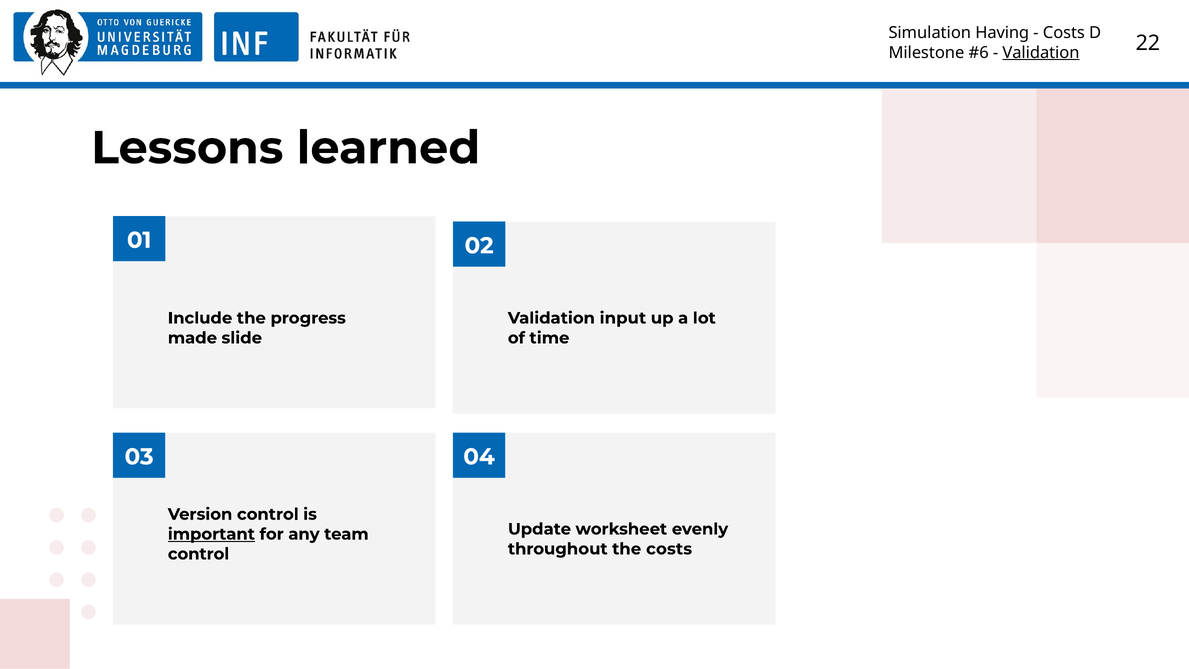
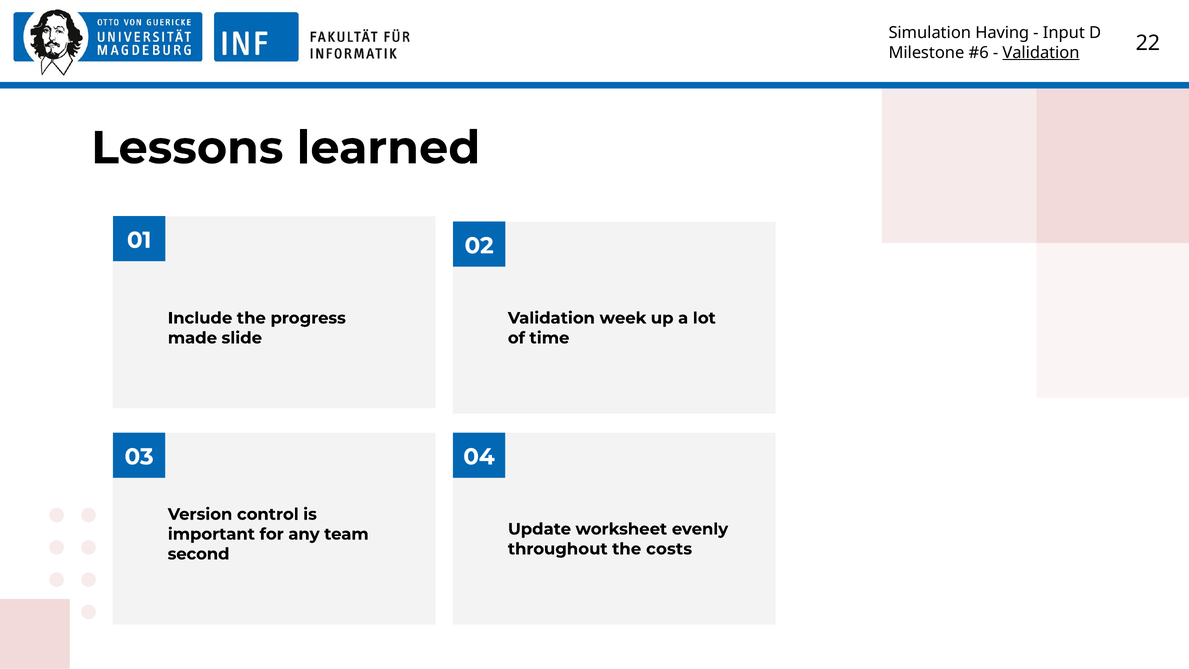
Costs at (1064, 33): Costs -> Input
input: input -> week
important underline: present -> none
control at (199, 554): control -> second
